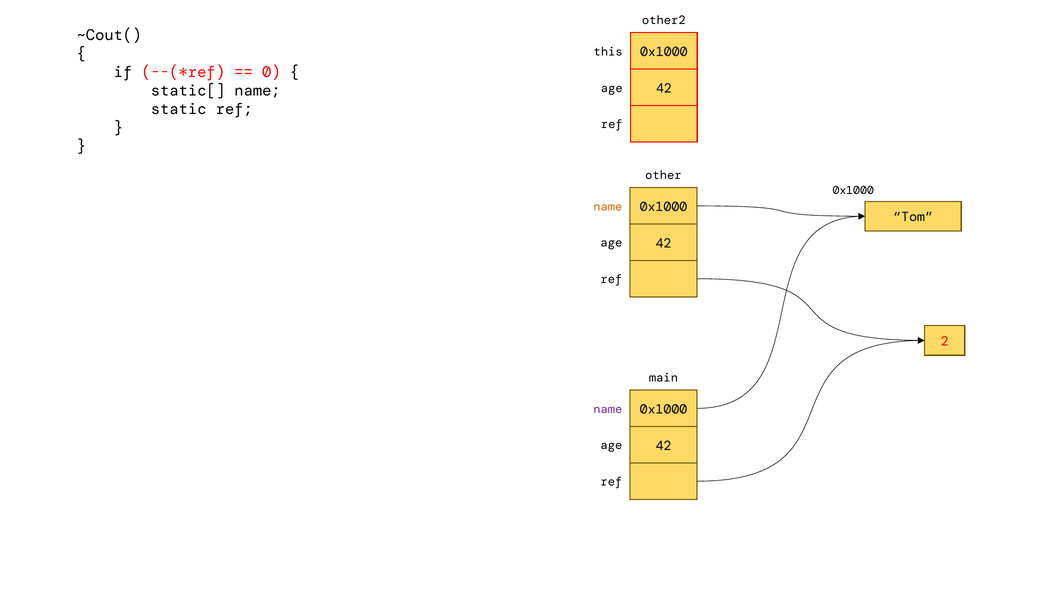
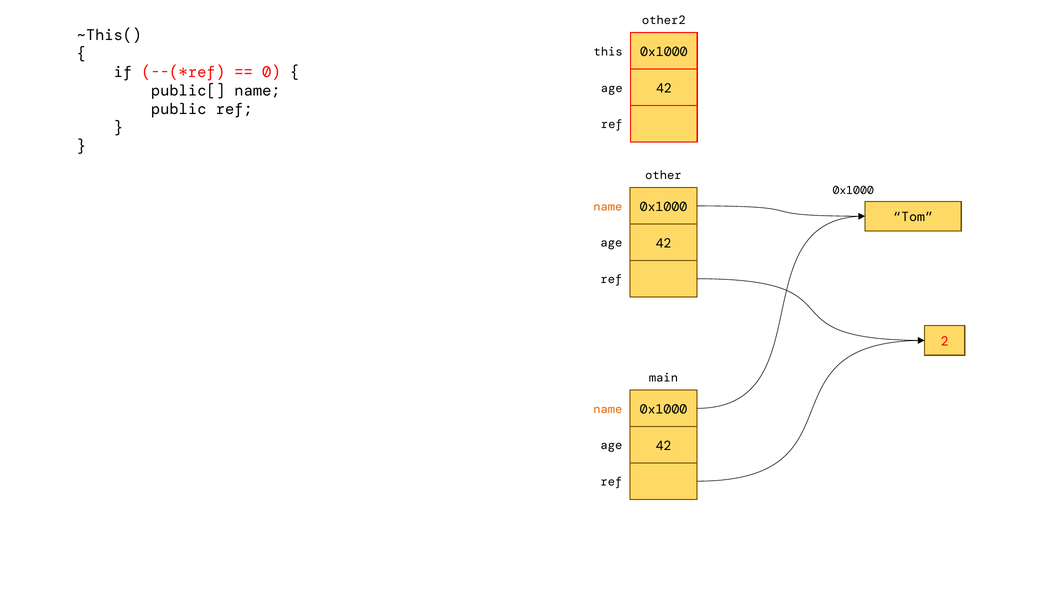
~Cout(: ~Cout( -> ~This(
static[: static[ -> public[
static: static -> public
name at (608, 409) colour: purple -> orange
